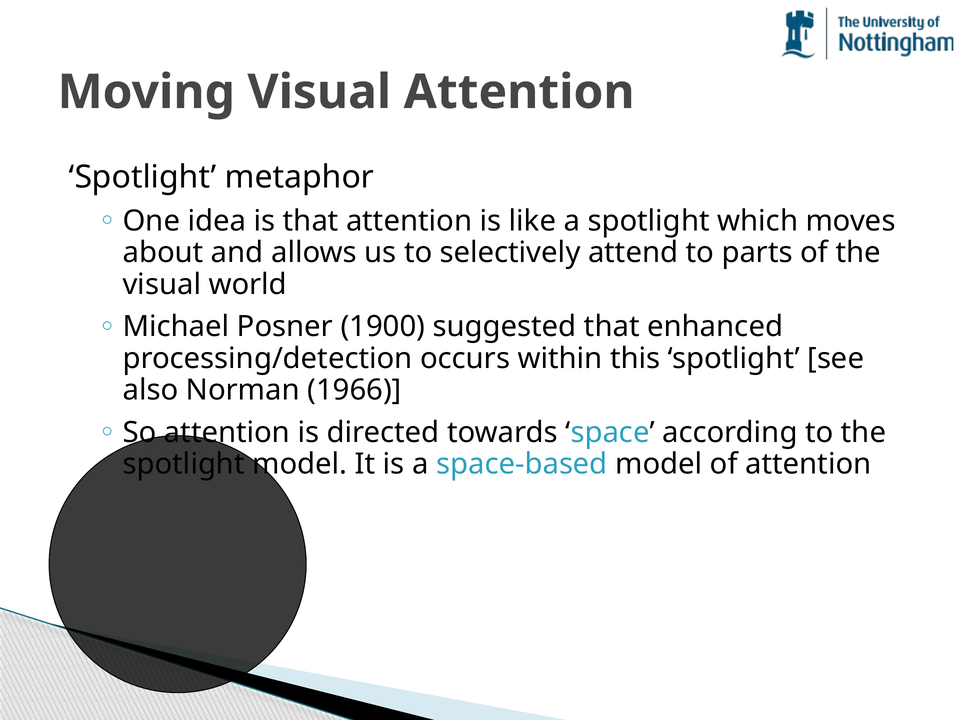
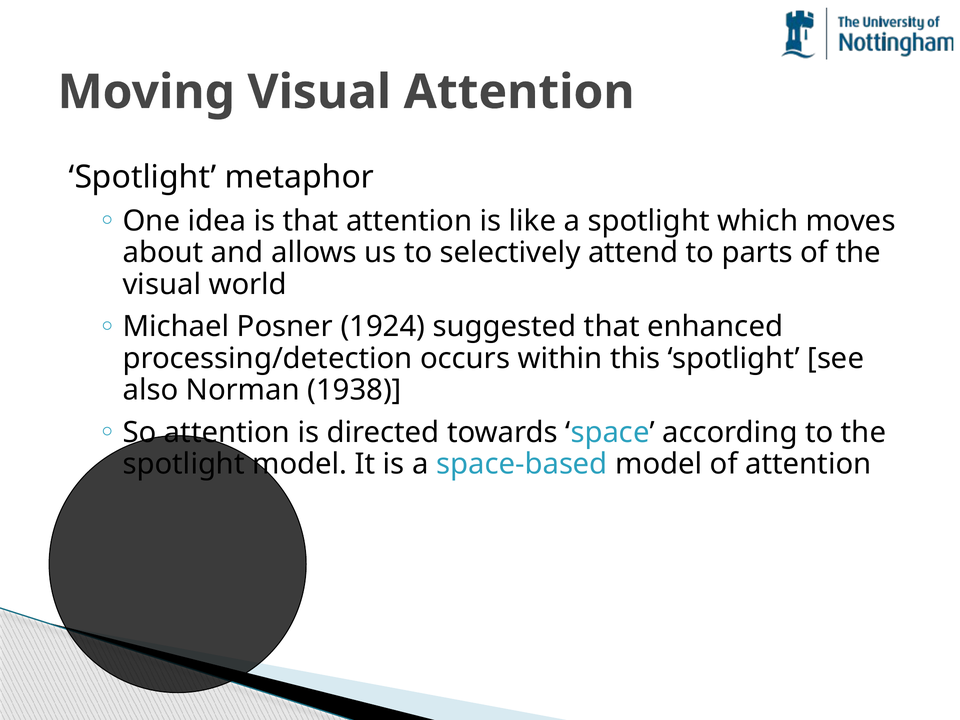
1900: 1900 -> 1924
1966: 1966 -> 1938
